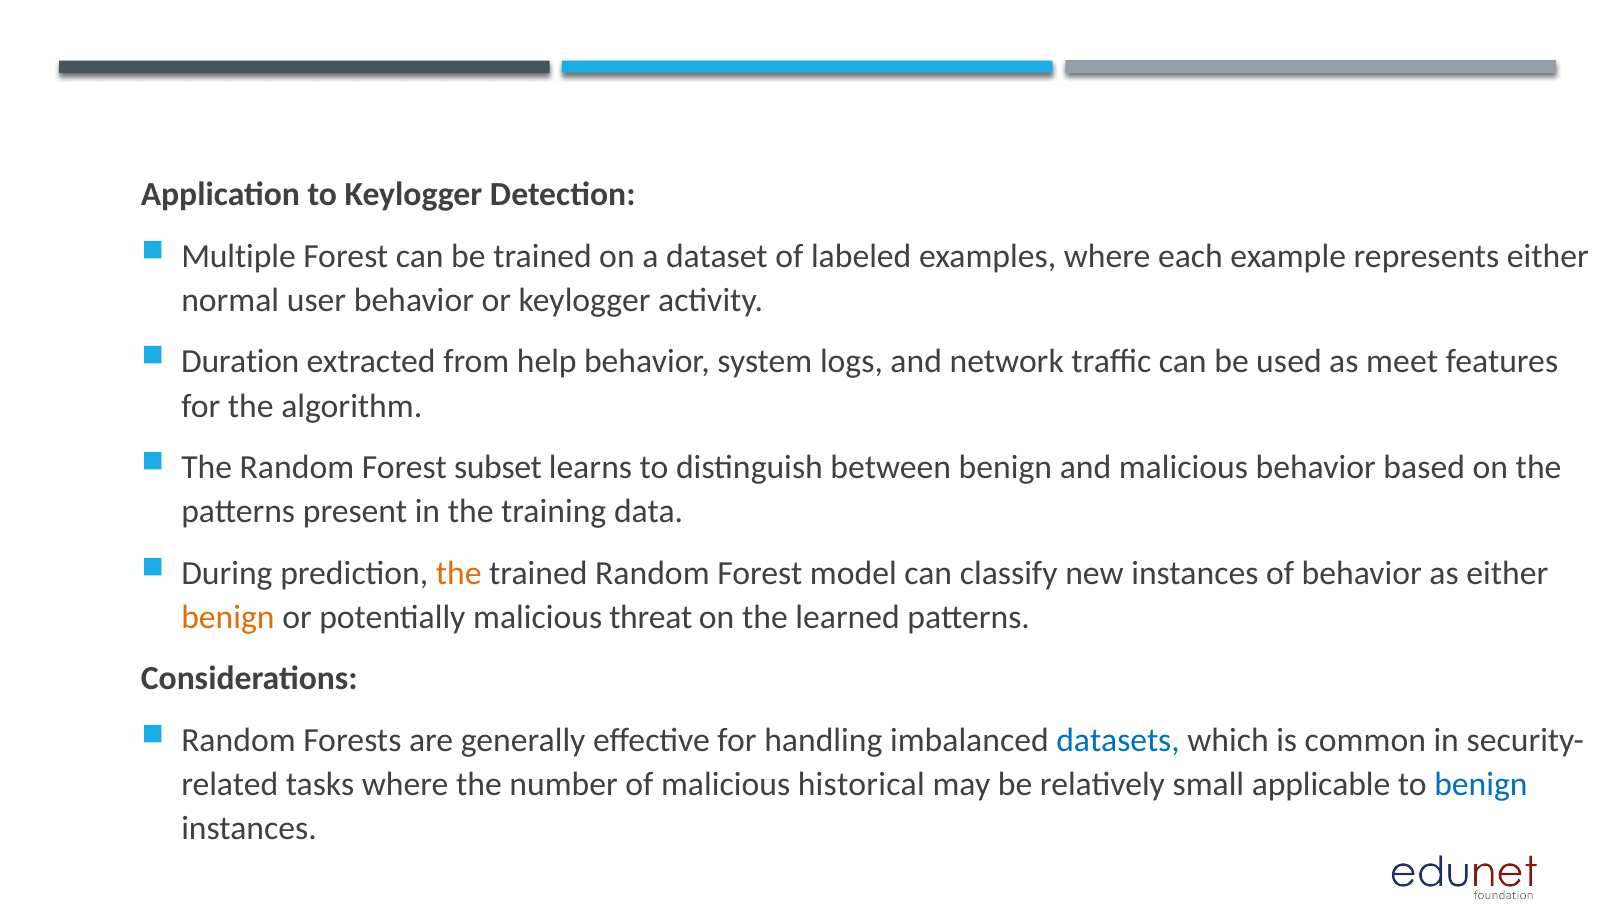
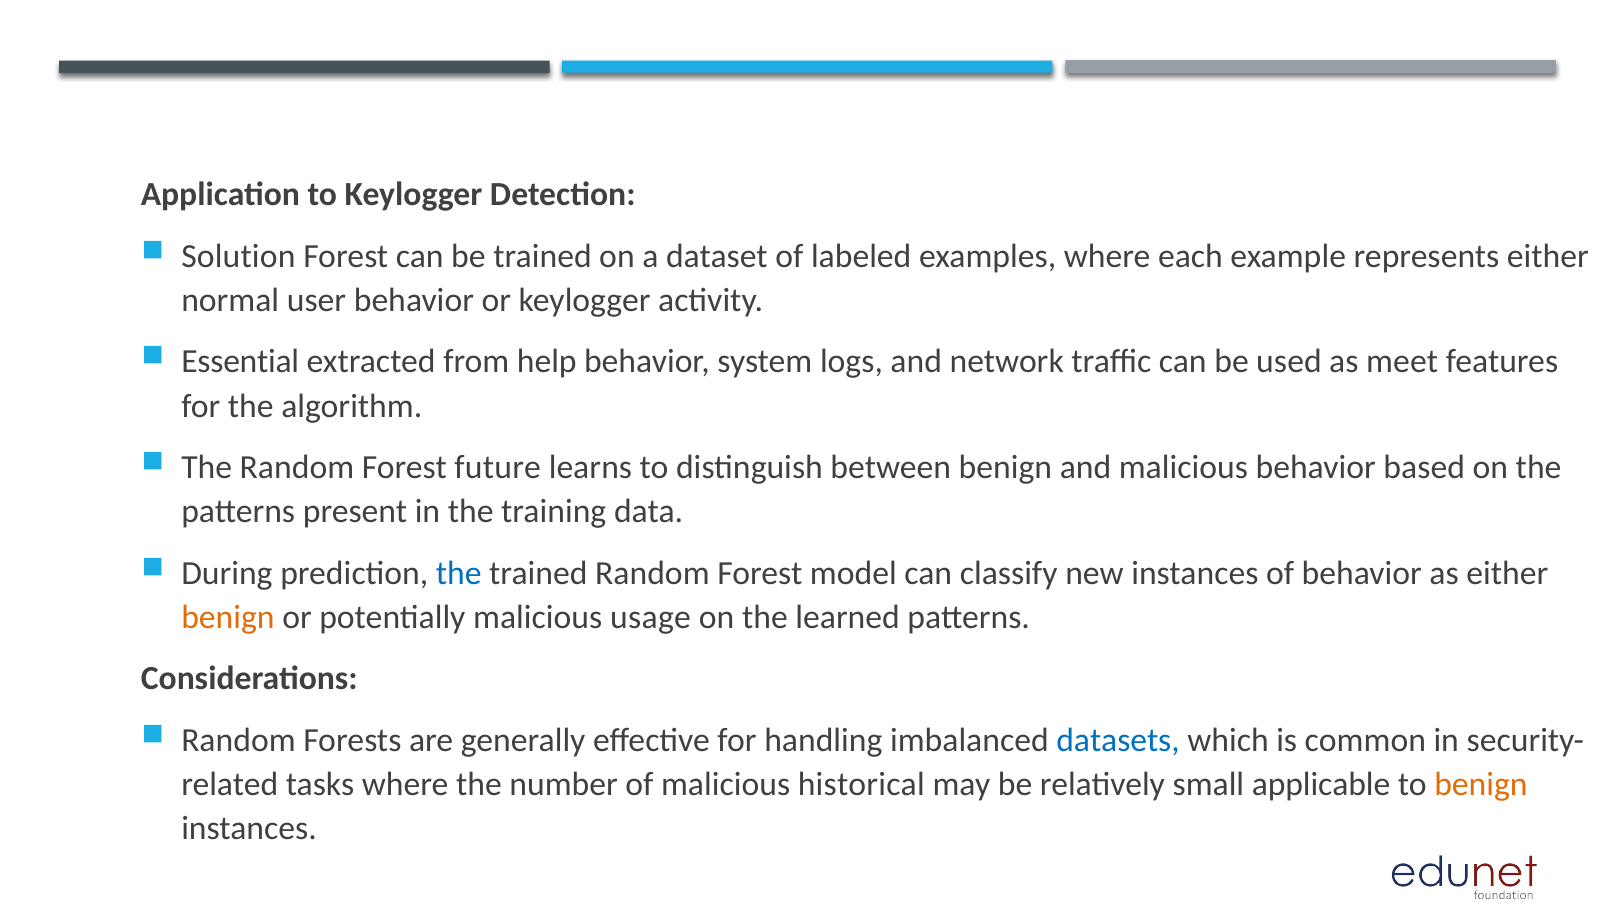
Multiple: Multiple -> Solution
Duration: Duration -> Essential
subset: subset -> future
the at (459, 573) colour: orange -> blue
threat: threat -> usage
benign at (1481, 784) colour: blue -> orange
